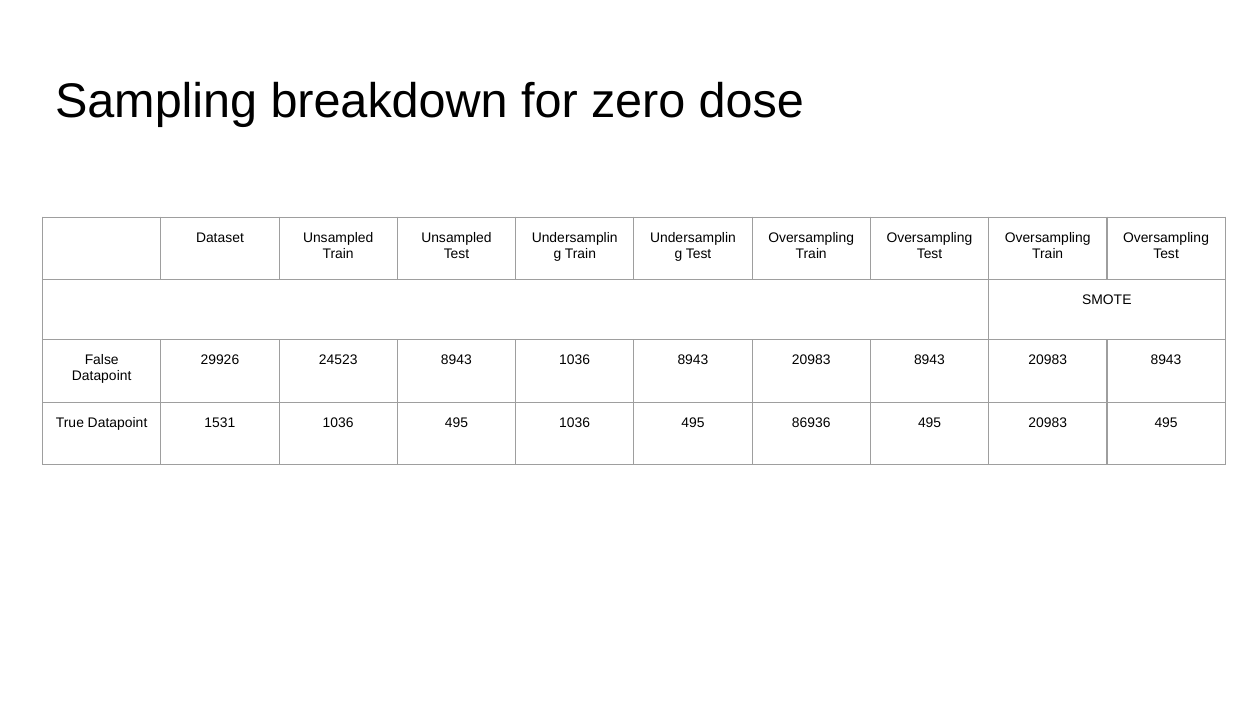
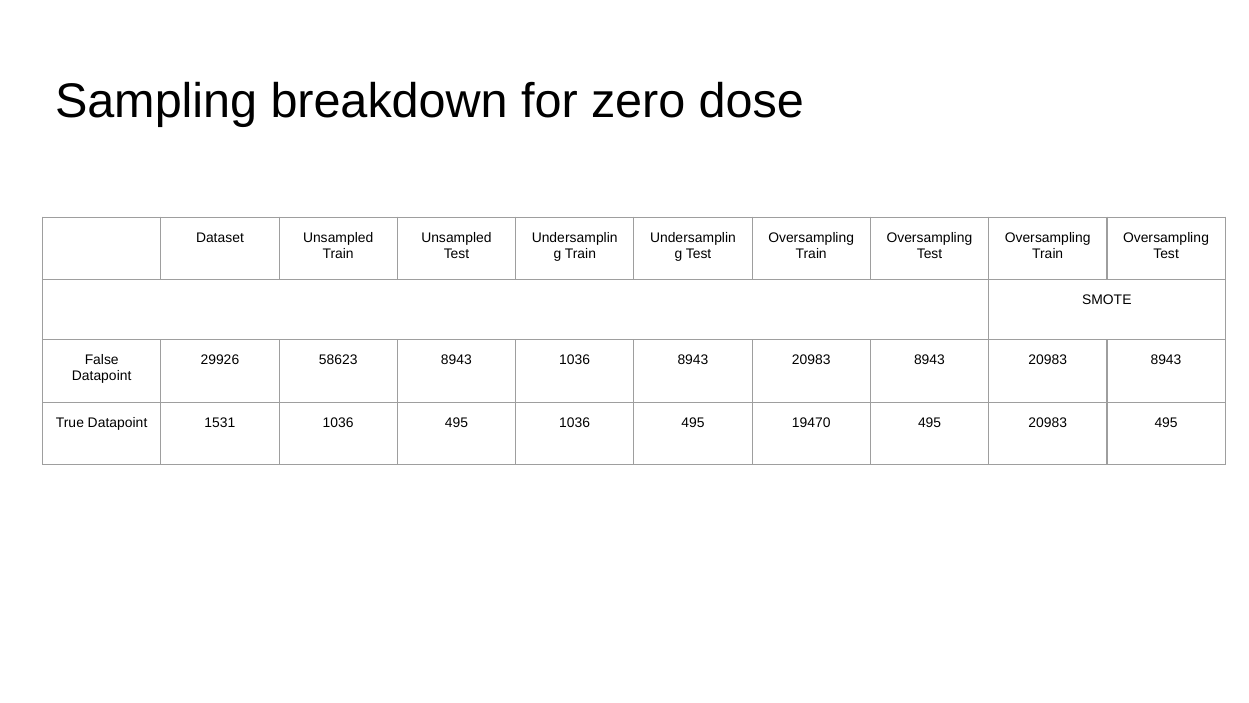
24523: 24523 -> 58623
86936: 86936 -> 19470
